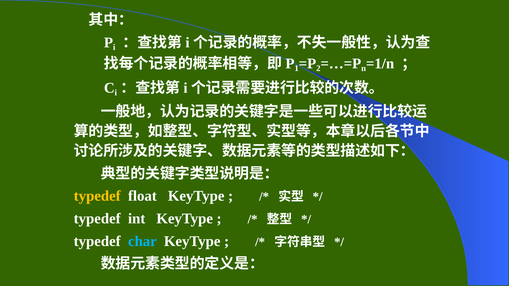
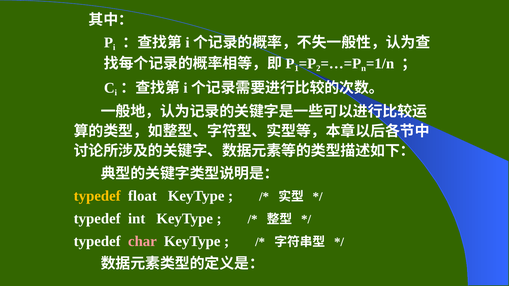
char colour: light blue -> pink
